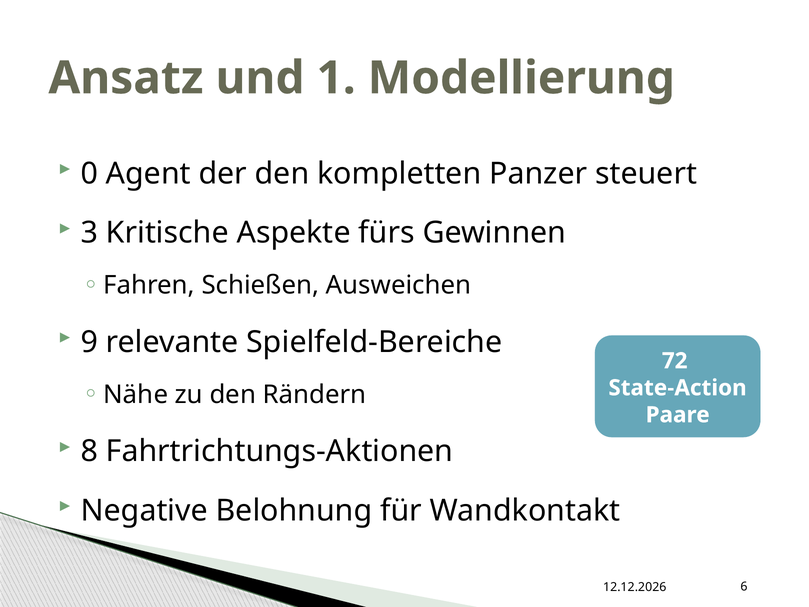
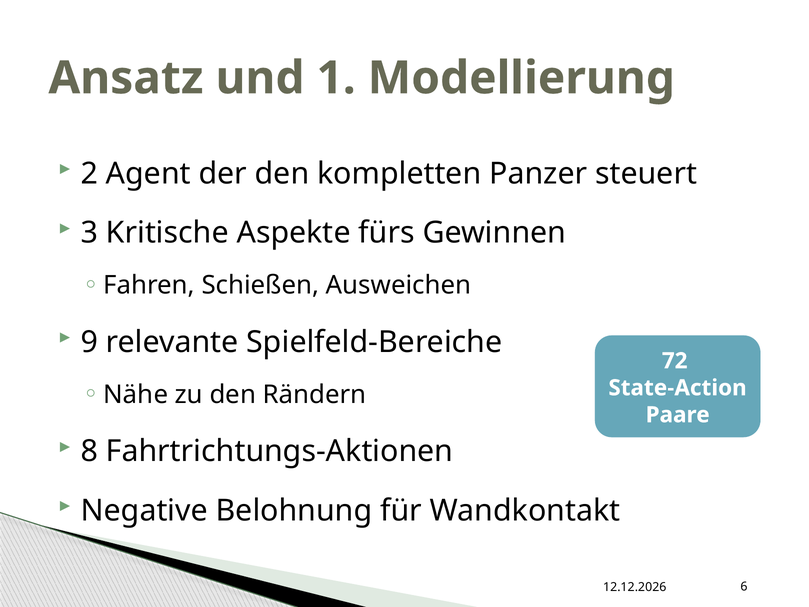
0: 0 -> 2
